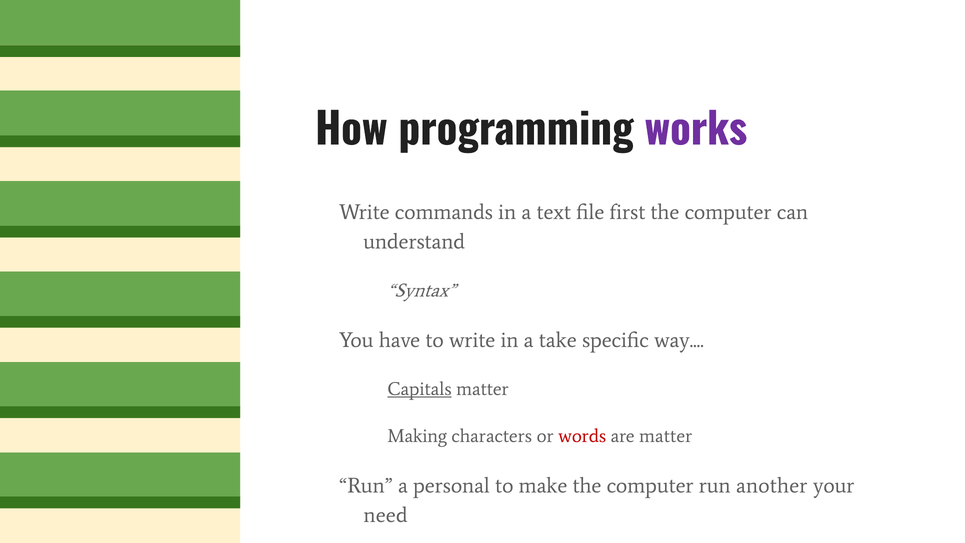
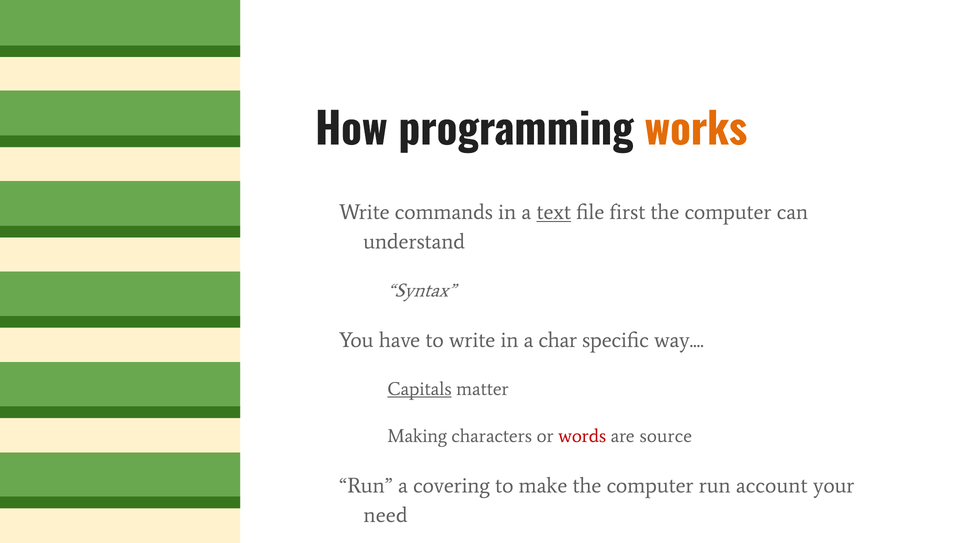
works colour: purple -> orange
text underline: none -> present
take: take -> char
are matter: matter -> source
personal: personal -> covering
another: another -> account
